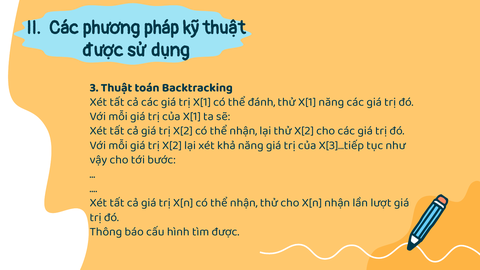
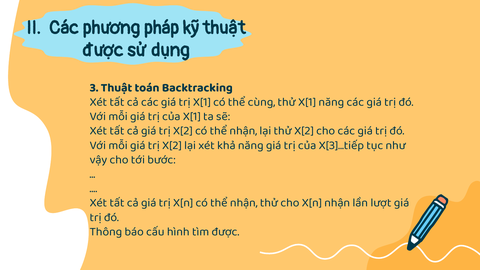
đánh: đánh -> cùng
